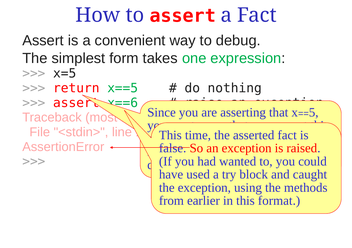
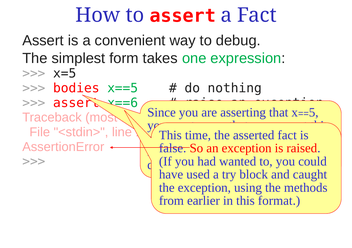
return: return -> bodies
